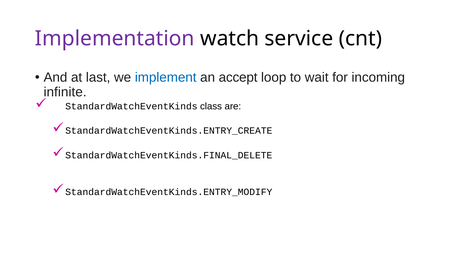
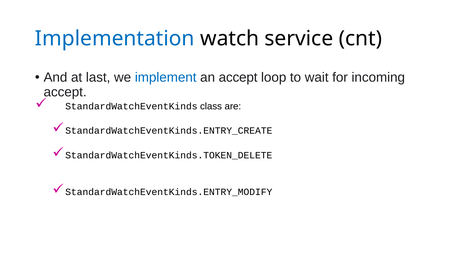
Implementation colour: purple -> blue
infinite at (65, 92): infinite -> accept
StandardWatchEventKinds.FINAL_DELETE: StandardWatchEventKinds.FINAL_DELETE -> StandardWatchEventKinds.TOKEN_DELETE
